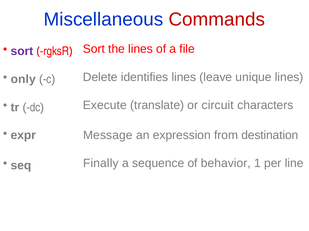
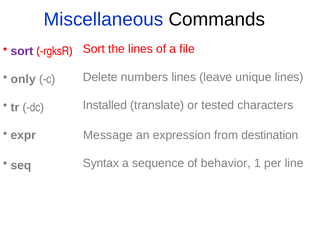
Commands colour: red -> black
identifies: identifies -> numbers
Execute: Execute -> Installed
circuit: circuit -> tested
Finally: Finally -> Syntax
